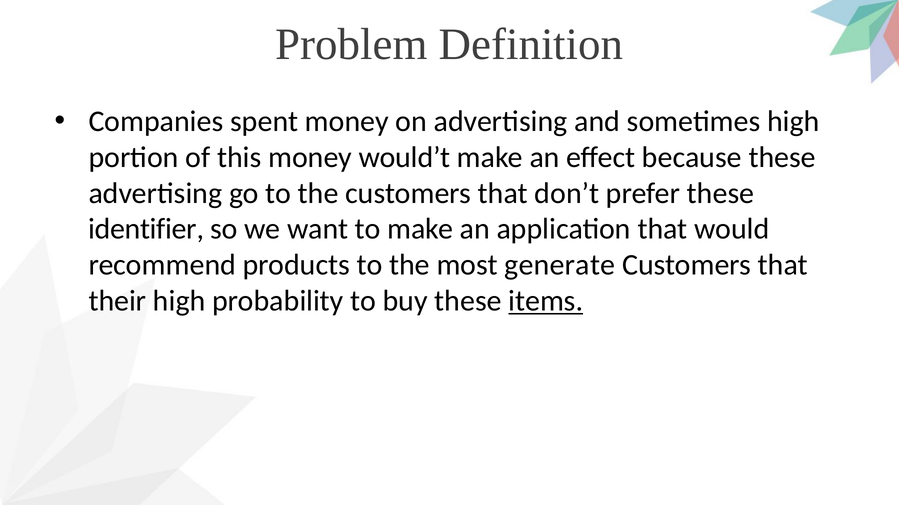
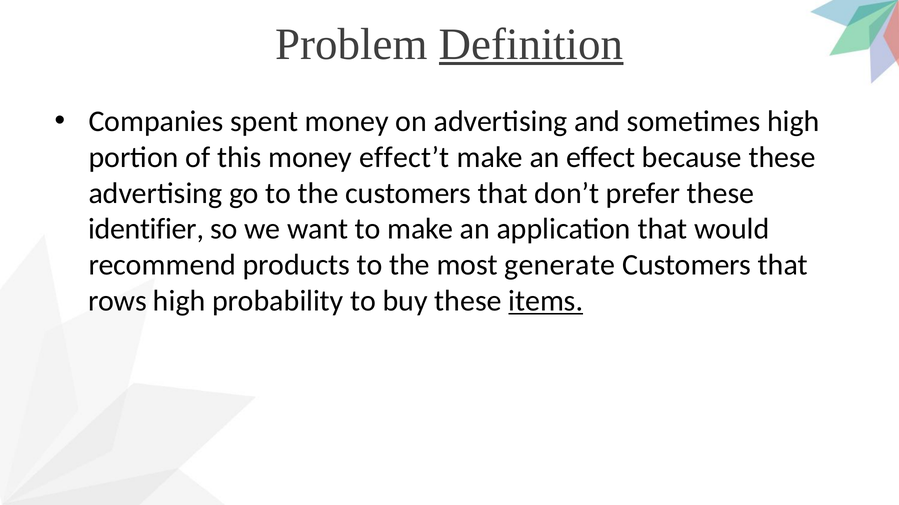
Definition underline: none -> present
would’t: would’t -> effect’t
their: their -> rows
